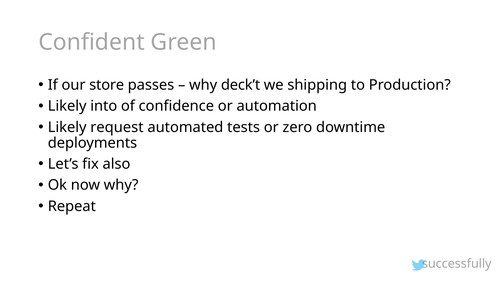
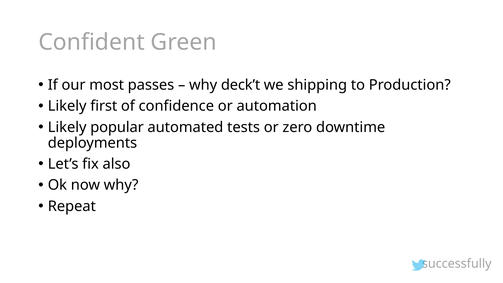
store: store -> most
into: into -> first
request: request -> popular
